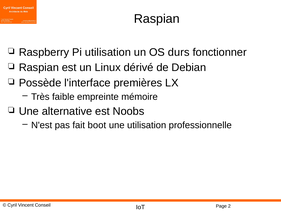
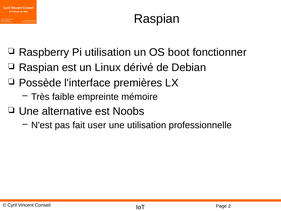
durs: durs -> boot
boot: boot -> user
